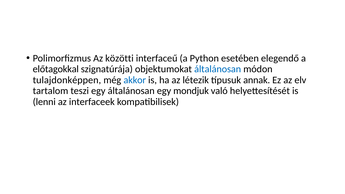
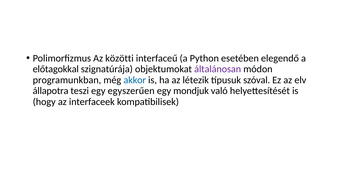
általánosan at (218, 69) colour: blue -> purple
tulajdonképpen: tulajdonképpen -> programunkban
annak: annak -> szóval
tartalom: tartalom -> állapotra
egy általánosan: általánosan -> egyszerűen
lenni: lenni -> hogy
